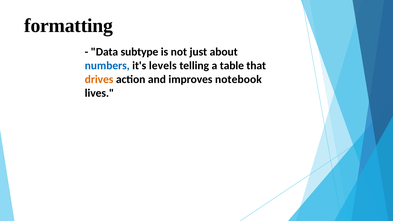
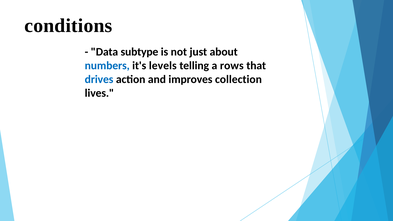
formatting: formatting -> conditions
table: table -> rows
drives colour: orange -> blue
notebook: notebook -> collection
